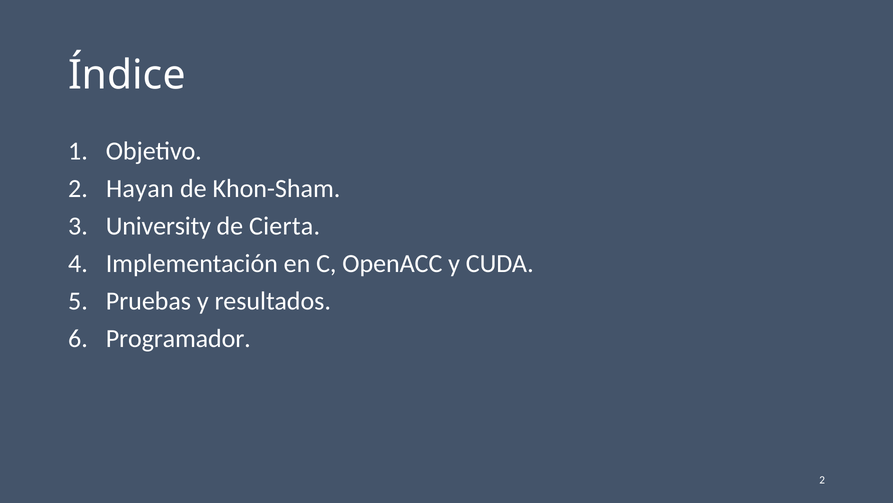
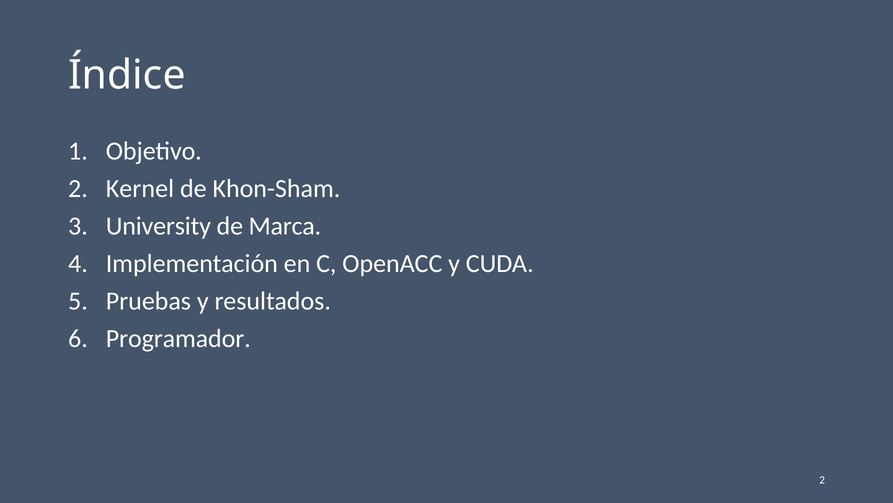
Hayan: Hayan -> Kernel
Cierta: Cierta -> Marca
